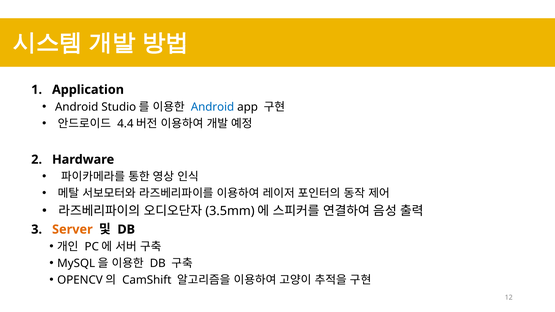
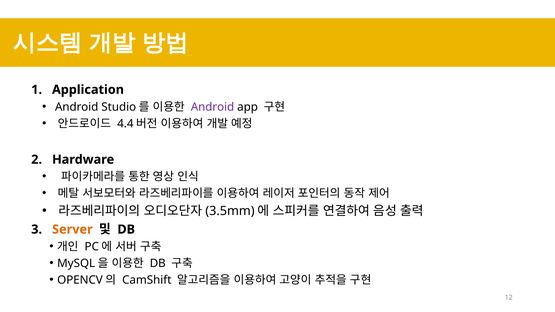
Android at (213, 107) colour: blue -> purple
